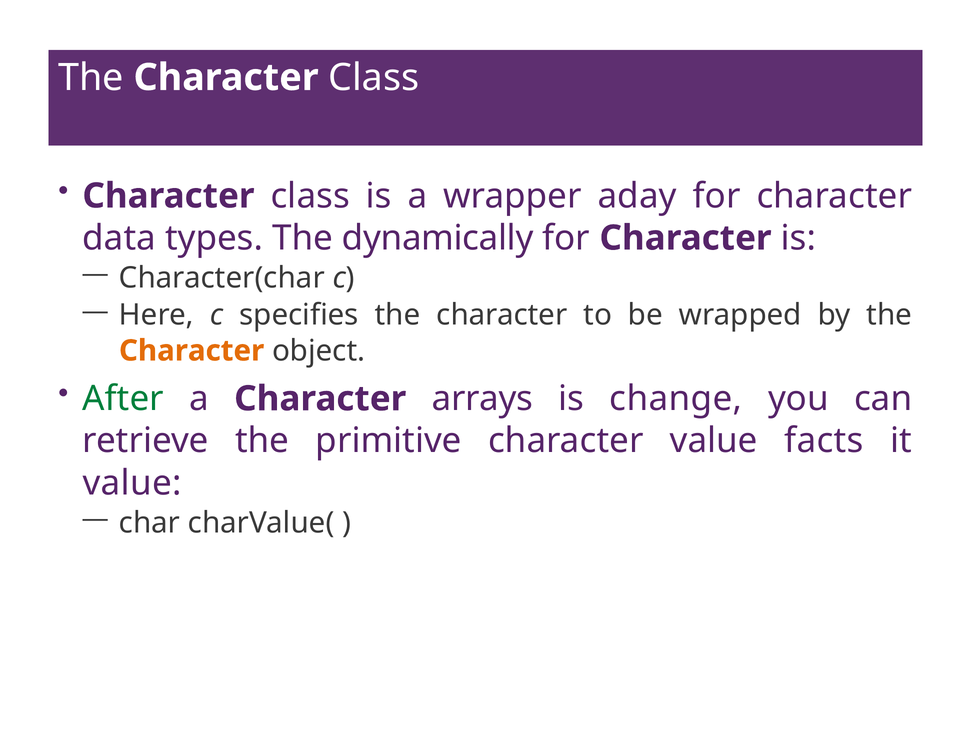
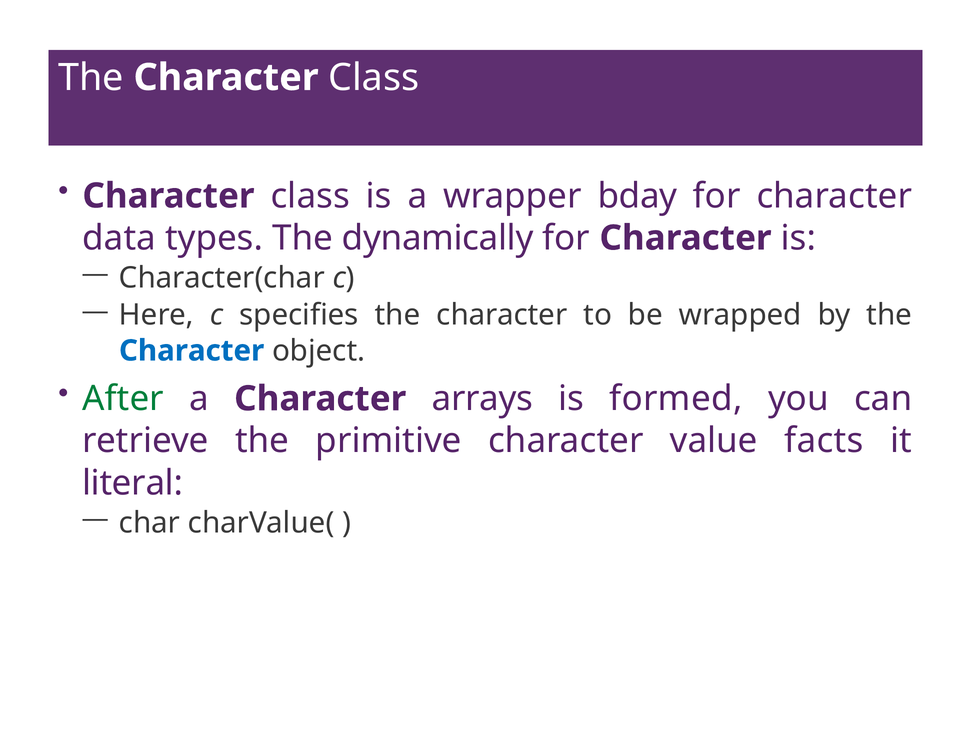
aday: aday -> bday
Character at (192, 350) colour: orange -> blue
change: change -> formed
value at (132, 482): value -> literal
